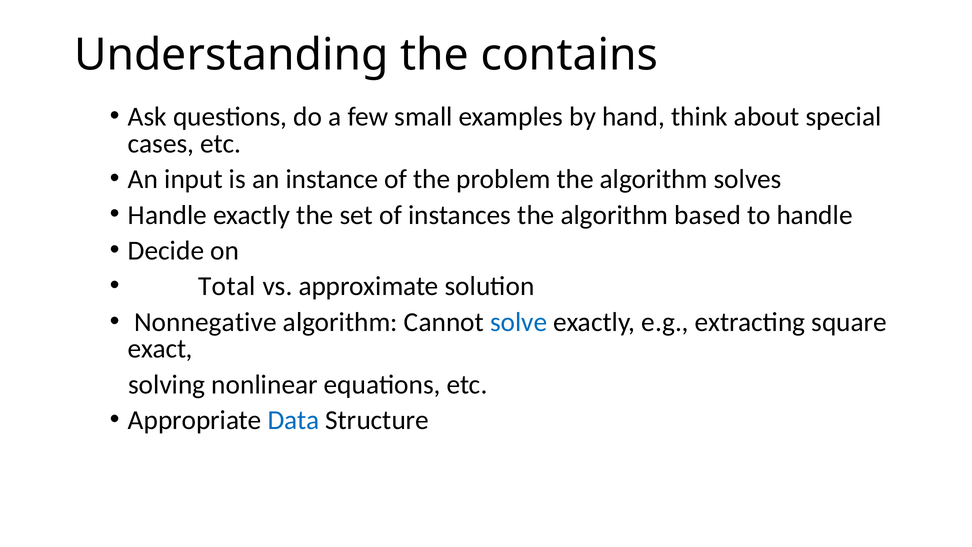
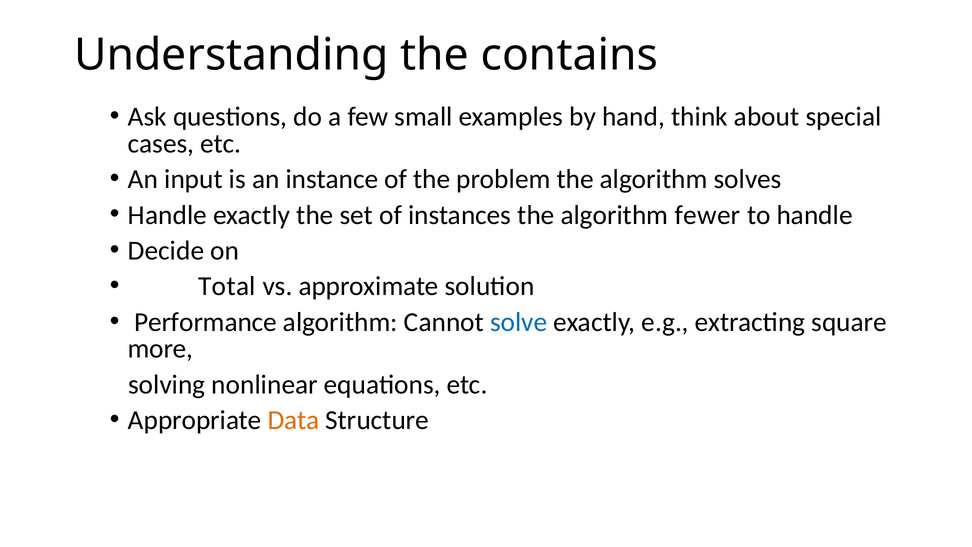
based: based -> fewer
Nonnegative: Nonnegative -> Performance
exact: exact -> more
Data colour: blue -> orange
